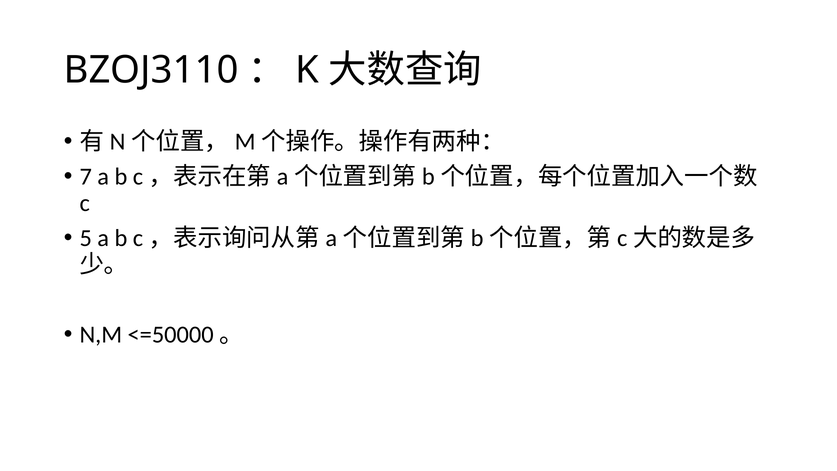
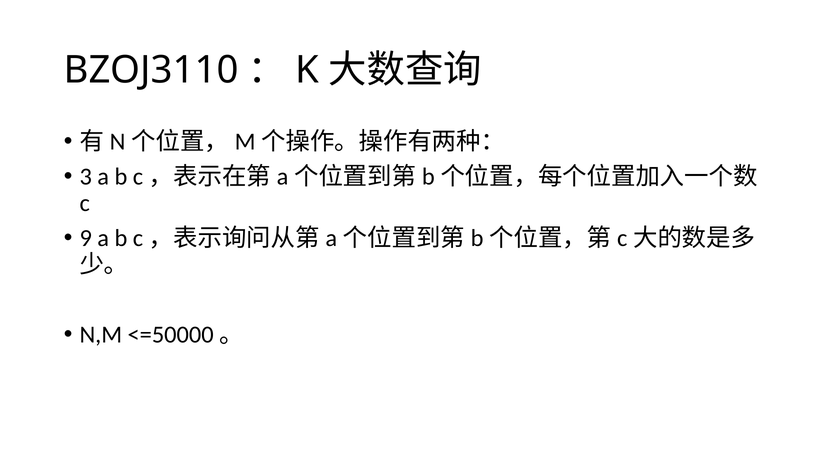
7: 7 -> 3
5: 5 -> 9
